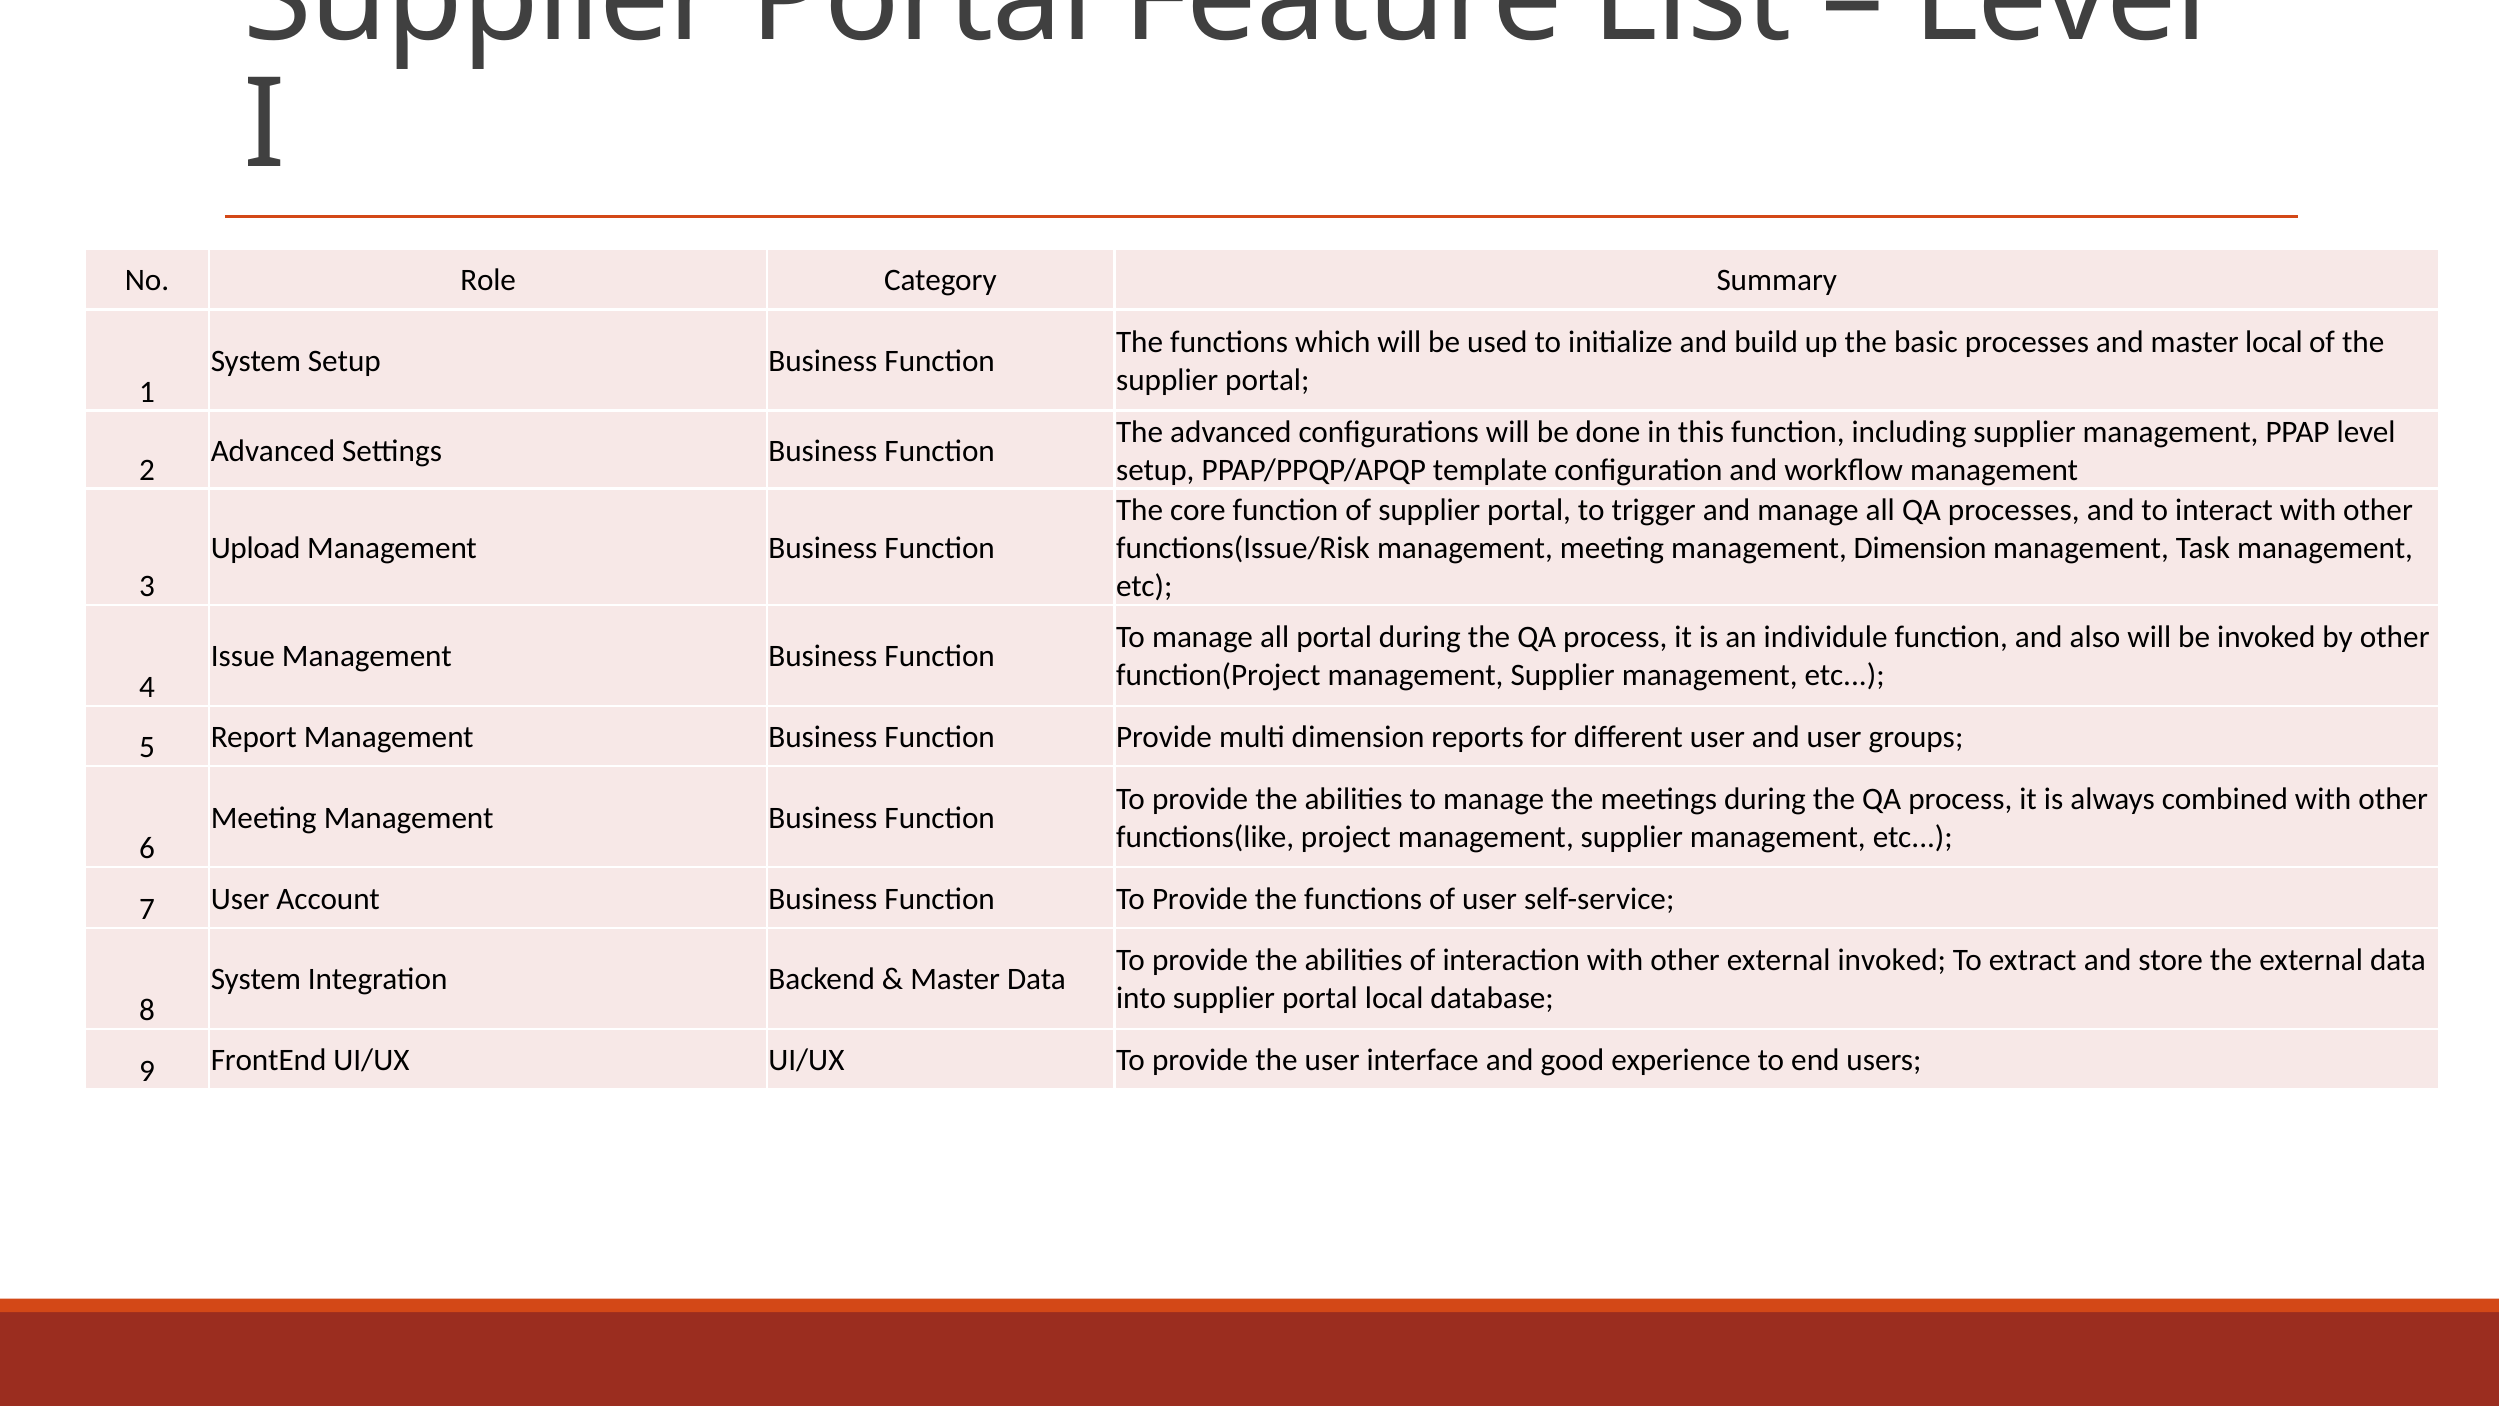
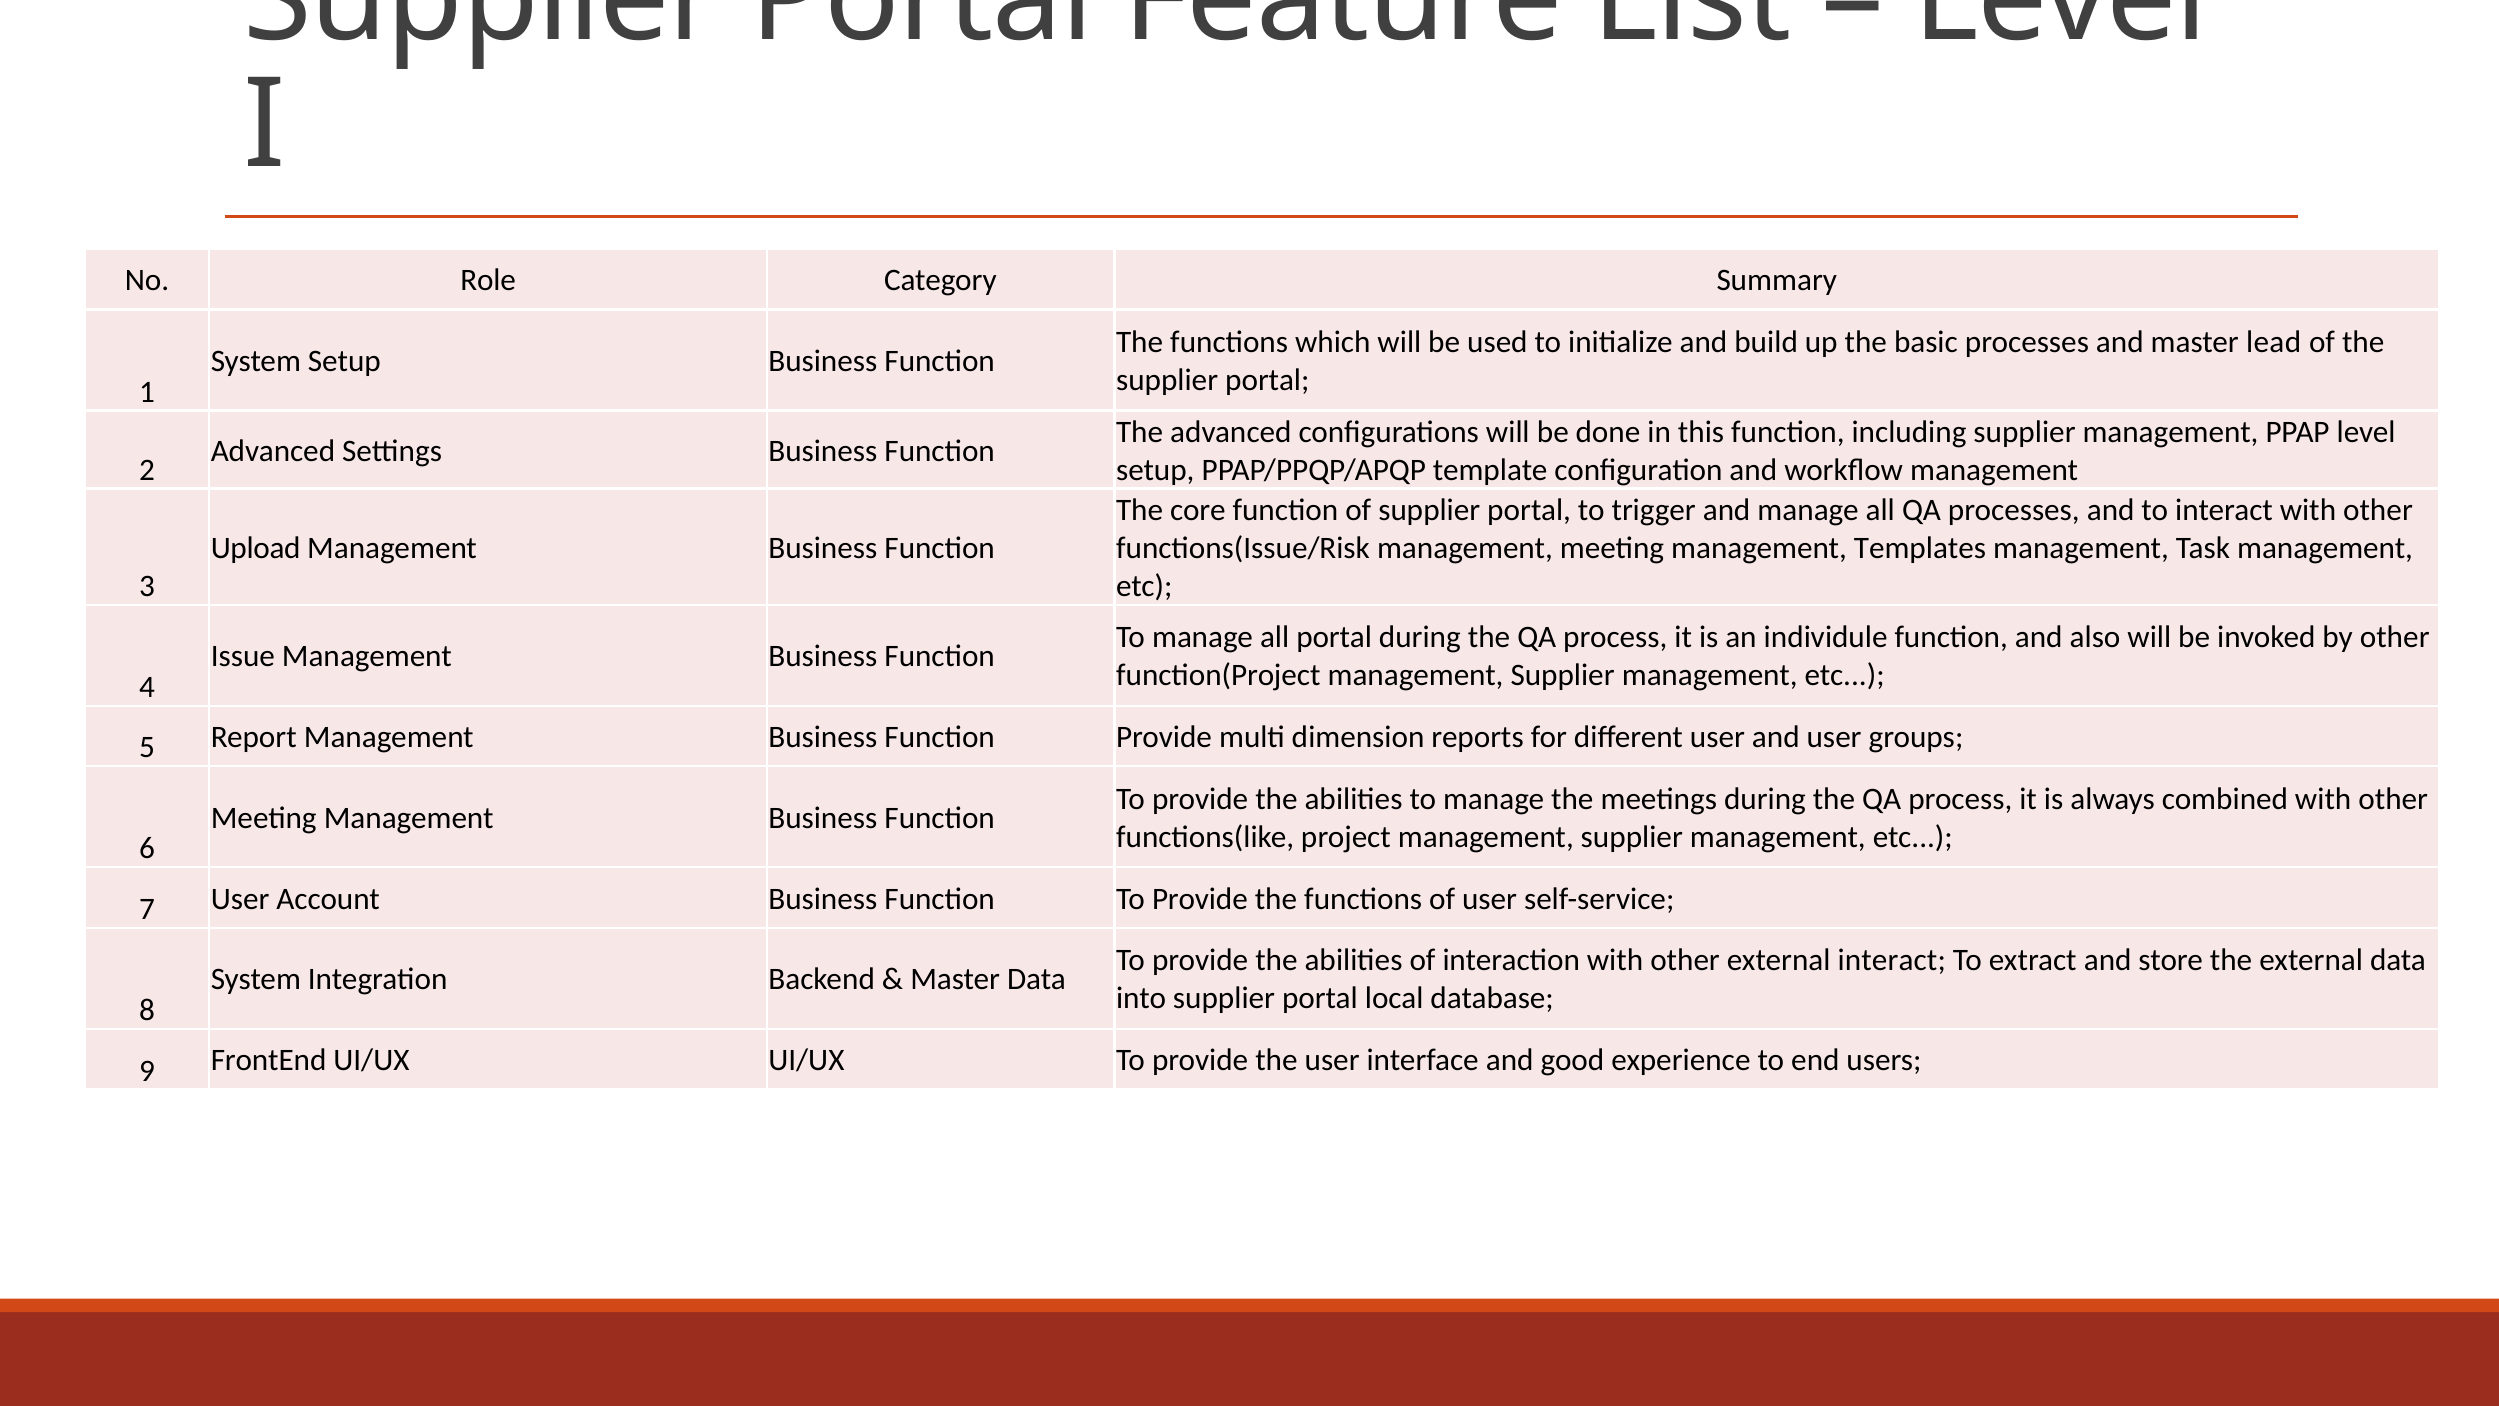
master local: local -> lead
management Dimension: Dimension -> Templates
external invoked: invoked -> interact
